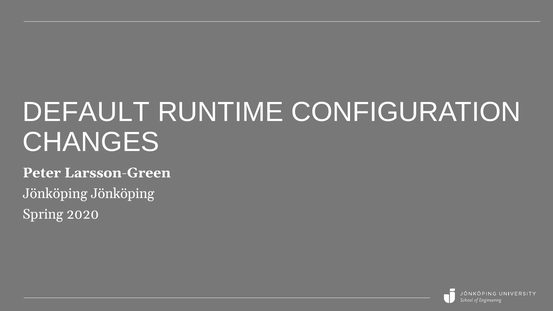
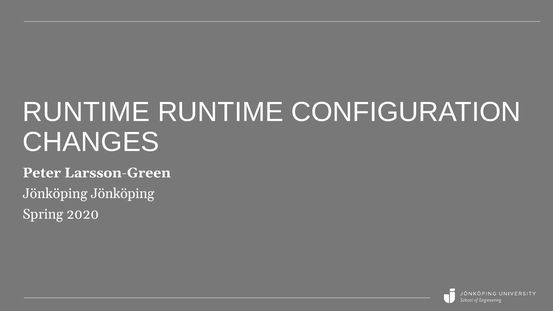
DEFAULT at (86, 112): DEFAULT -> RUNTIME
